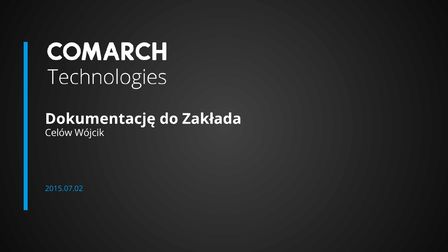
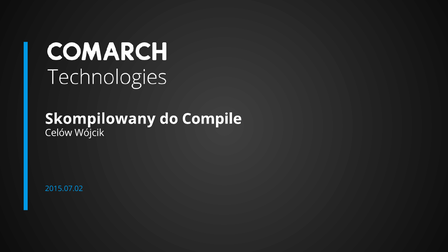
Dokumentację: Dokumentację -> Skompilowany
Zakłada: Zakłada -> Compile
